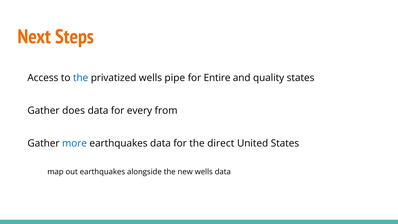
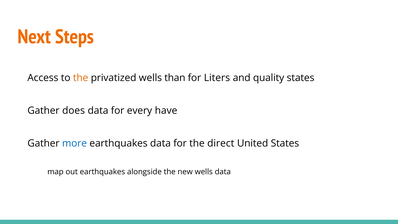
the at (81, 78) colour: blue -> orange
pipe: pipe -> than
Entire: Entire -> Liters
from: from -> have
